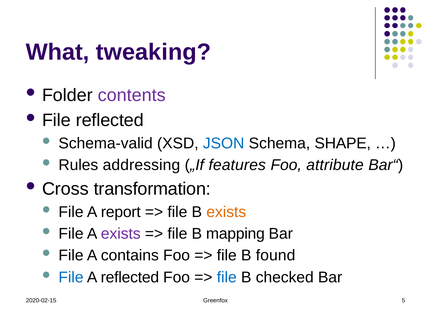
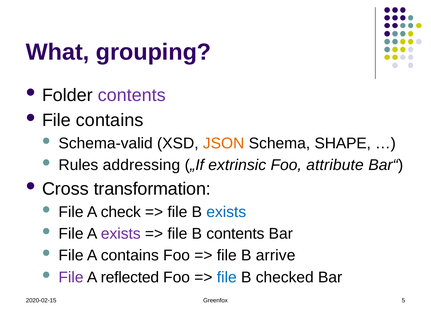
tweaking: tweaking -> grouping
File reflected: reflected -> contains
JSON colour: blue -> orange
features: features -> extrinsic
report: report -> check
exists at (226, 212) colour: orange -> blue
B mapping: mapping -> contents
found: found -> arrive
File at (71, 277) colour: blue -> purple
